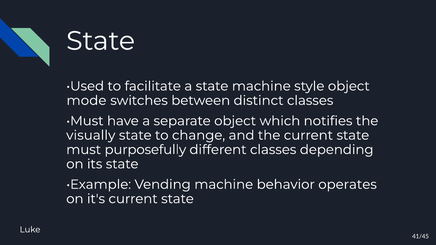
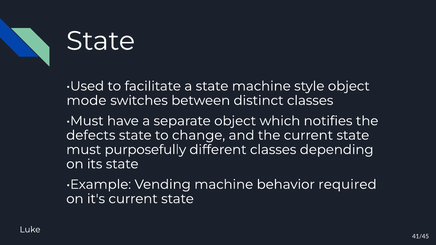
visually: visually -> defects
operates: operates -> required
